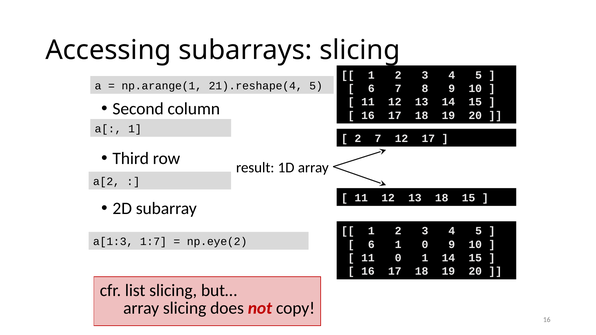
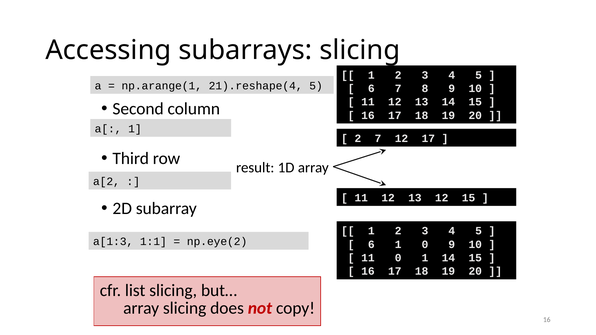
13 18: 18 -> 12
1:7: 1:7 -> 1:1
